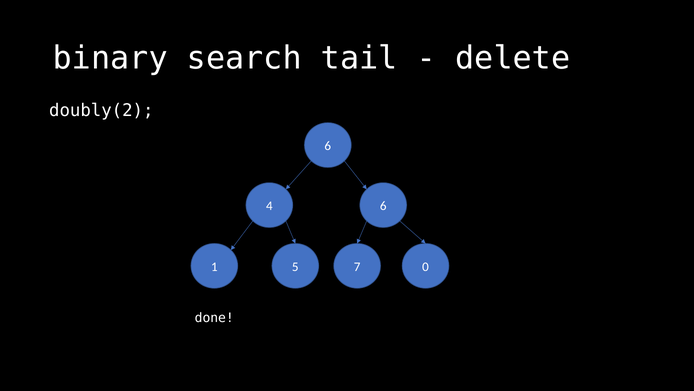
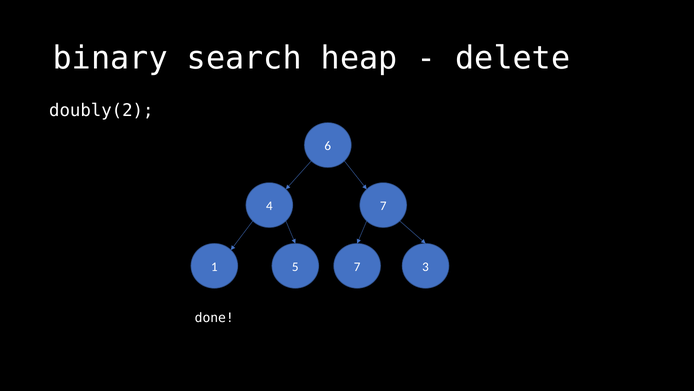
tail: tail -> heap
4 6: 6 -> 7
0: 0 -> 3
